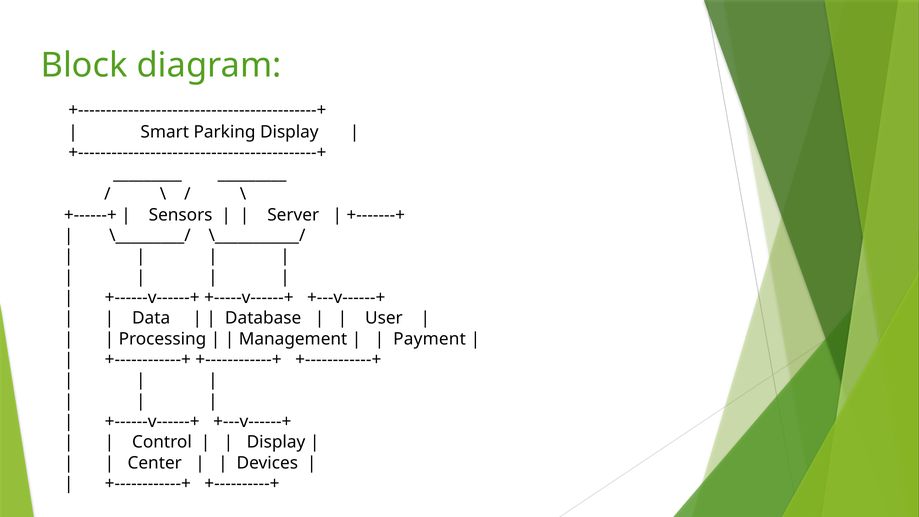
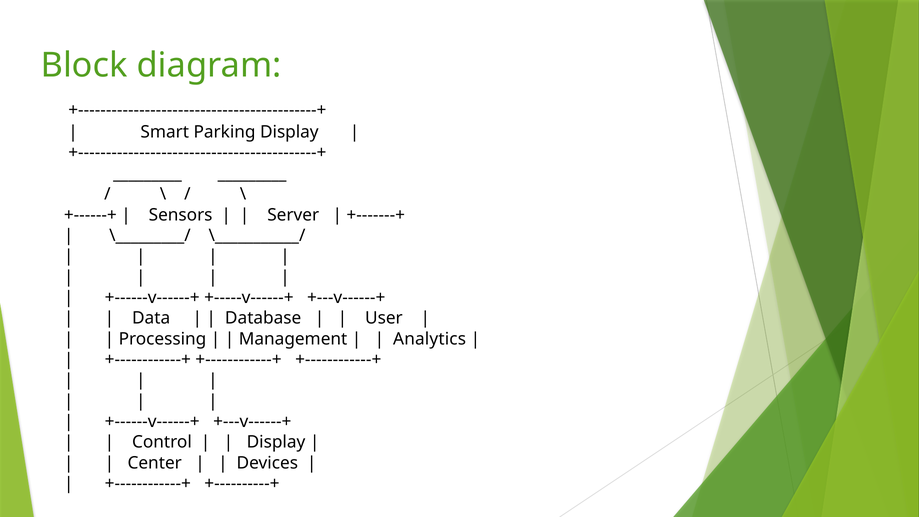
Payment: Payment -> Analytics
